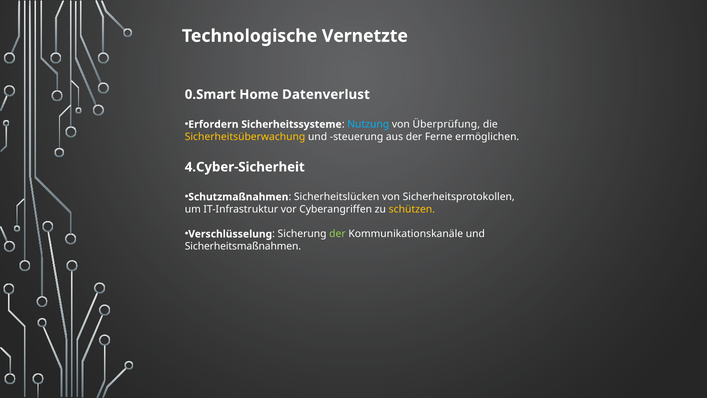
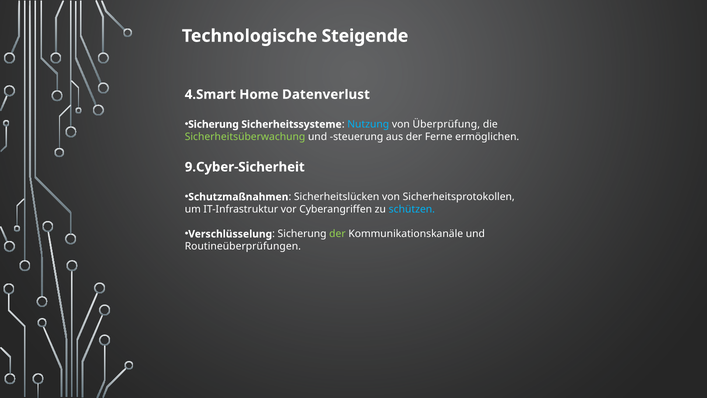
Vernetzte: Vernetzte -> Steigende
0.Smart: 0.Smart -> 4.Smart
Erfordern at (213, 124): Erfordern -> Sicherung
Sicherheitsüberwachung colour: yellow -> light green
4.Cyber-Sicherheit: 4.Cyber-Sicherheit -> 9.Cyber-Sicherheit
schützen colour: yellow -> light blue
Sicherheitsmaßnahmen: Sicherheitsmaßnahmen -> Routineüberprüfungen
